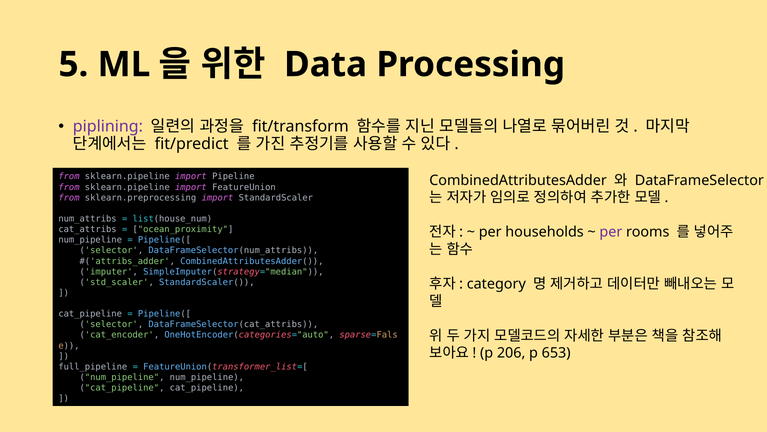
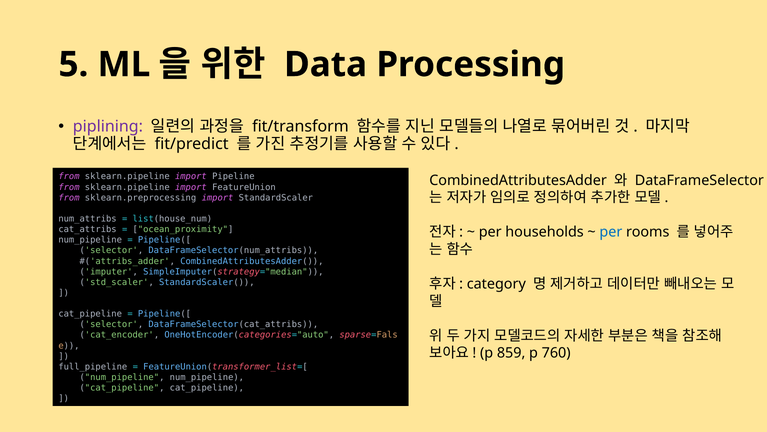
per at (611, 232) colour: purple -> blue
206: 206 -> 859
653: 653 -> 760
